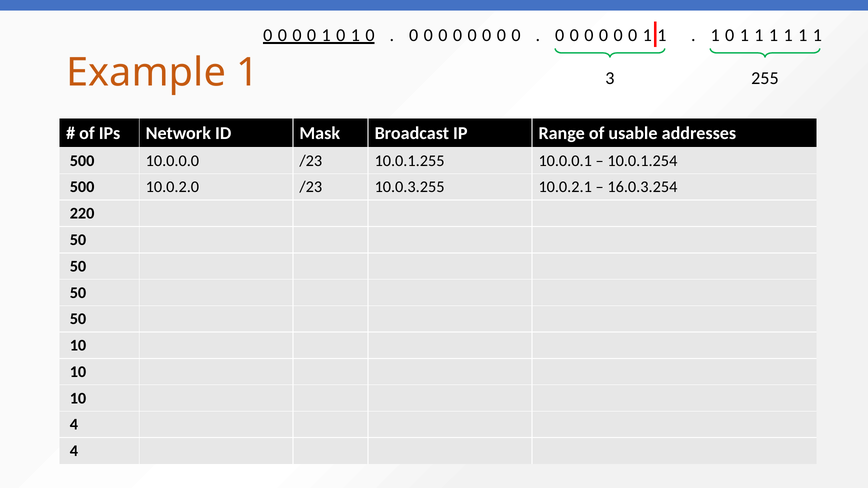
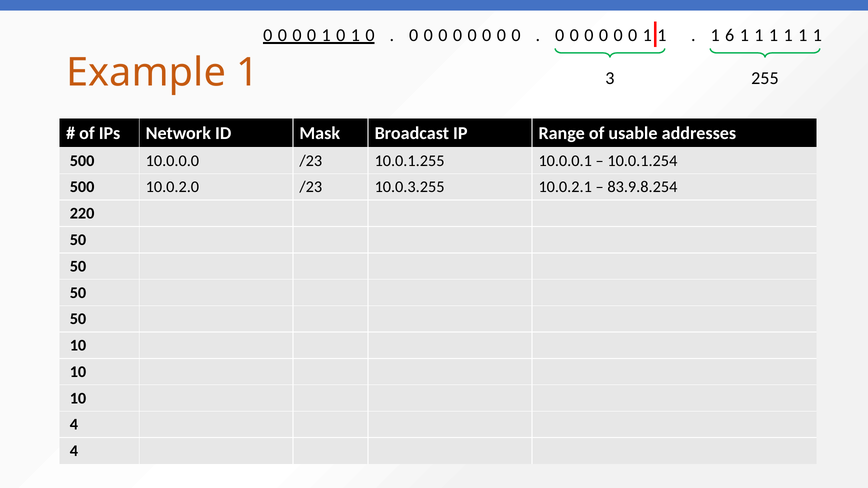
0 at (730, 35): 0 -> 6
16.0.3.254: 16.0.3.254 -> 83.9.8.254
